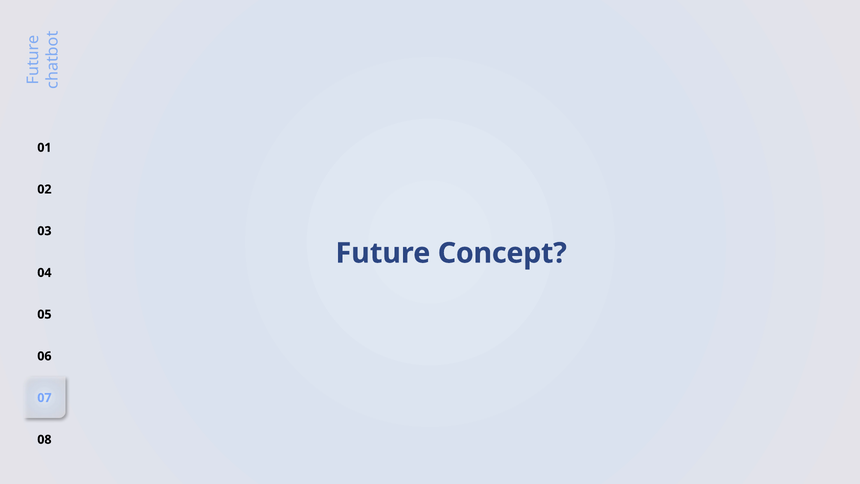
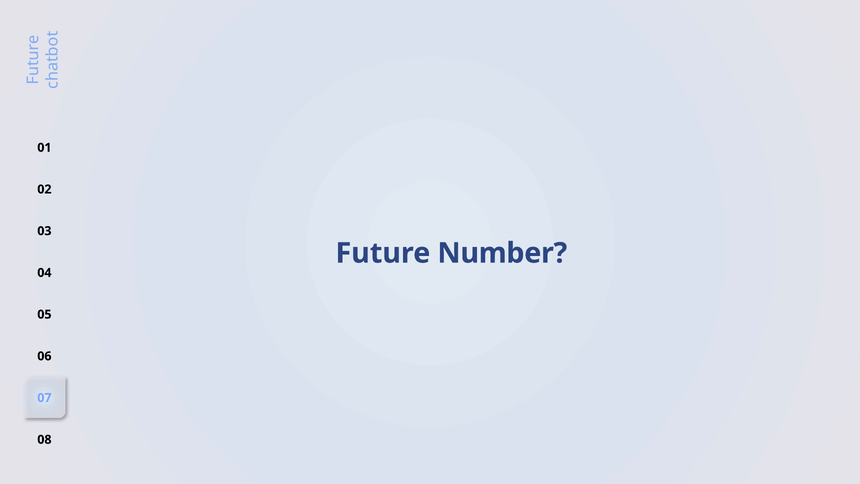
Concept: Concept -> Number
